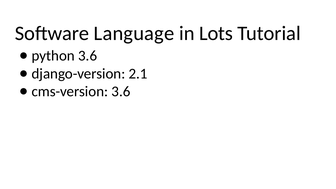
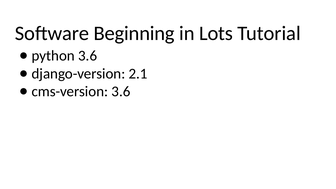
Language: Language -> Beginning
